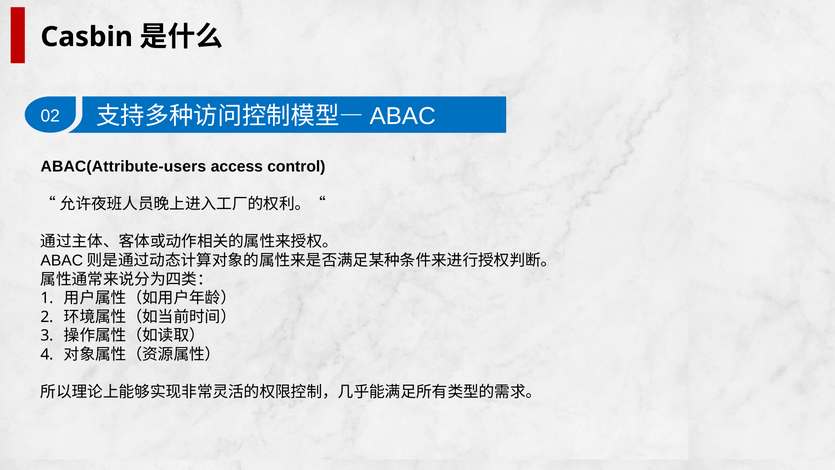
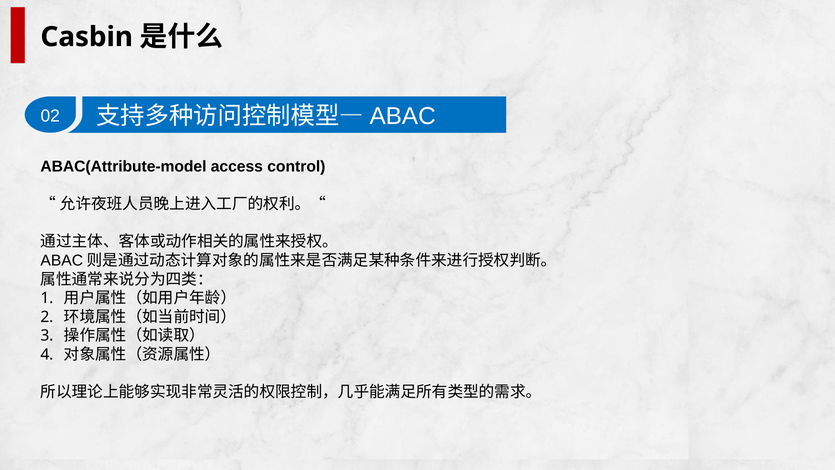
ABAC(Attribute-users: ABAC(Attribute-users -> ABAC(Attribute-model
